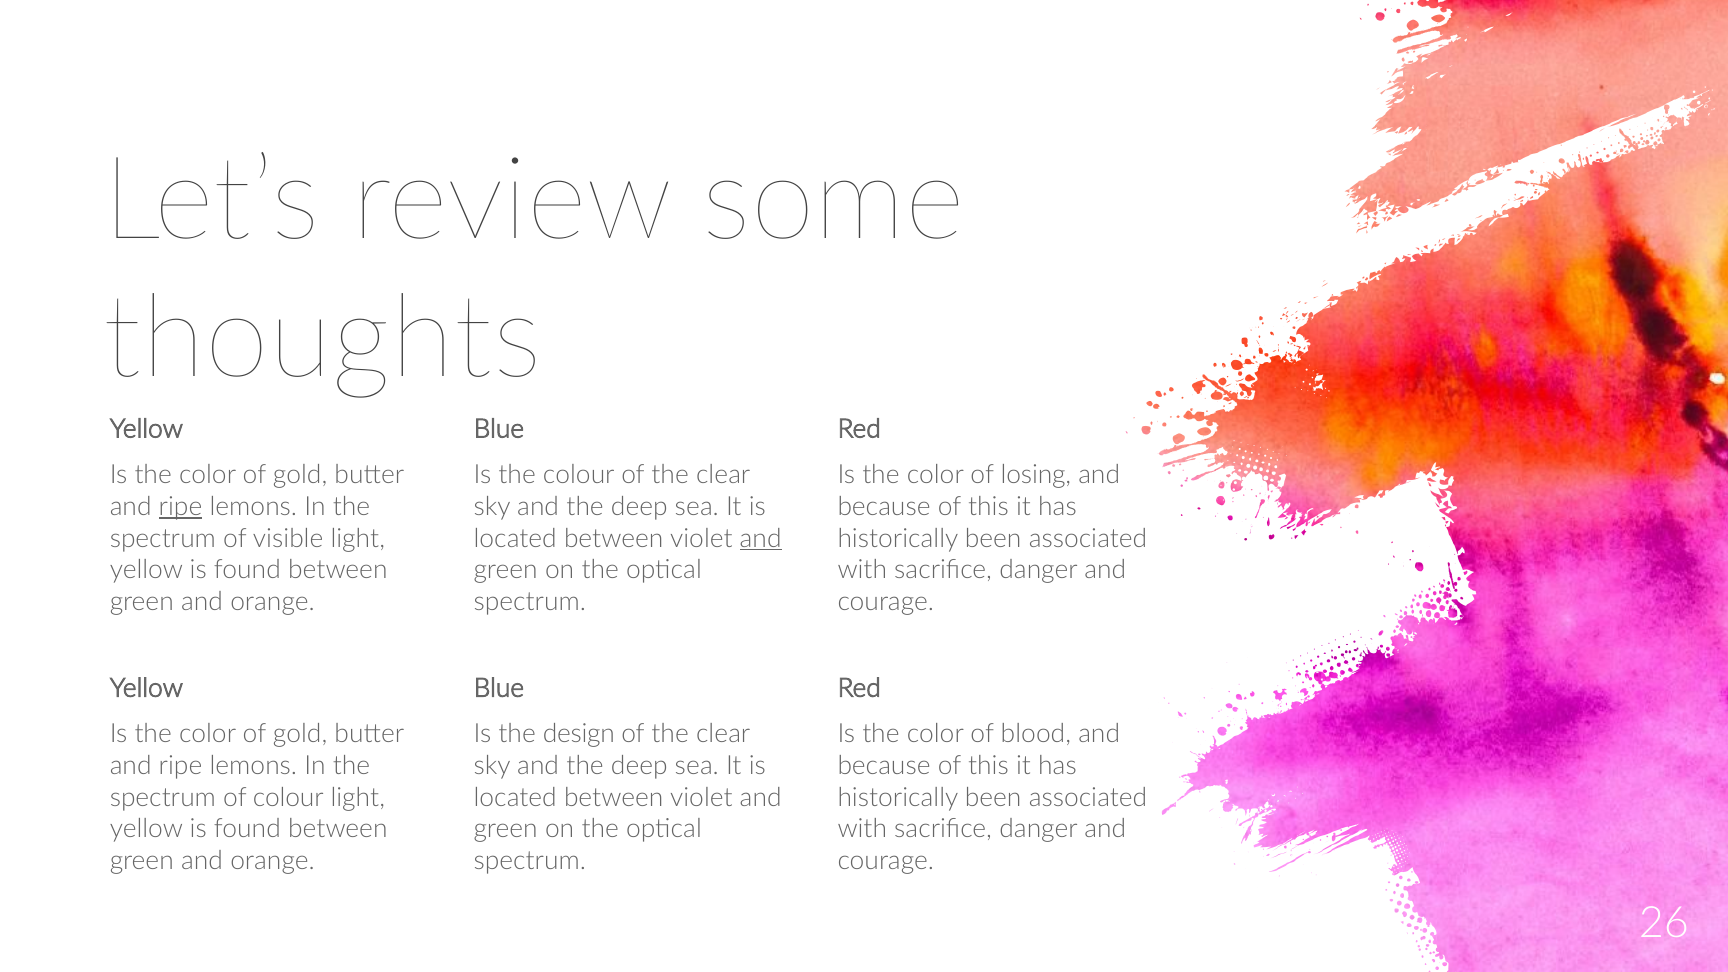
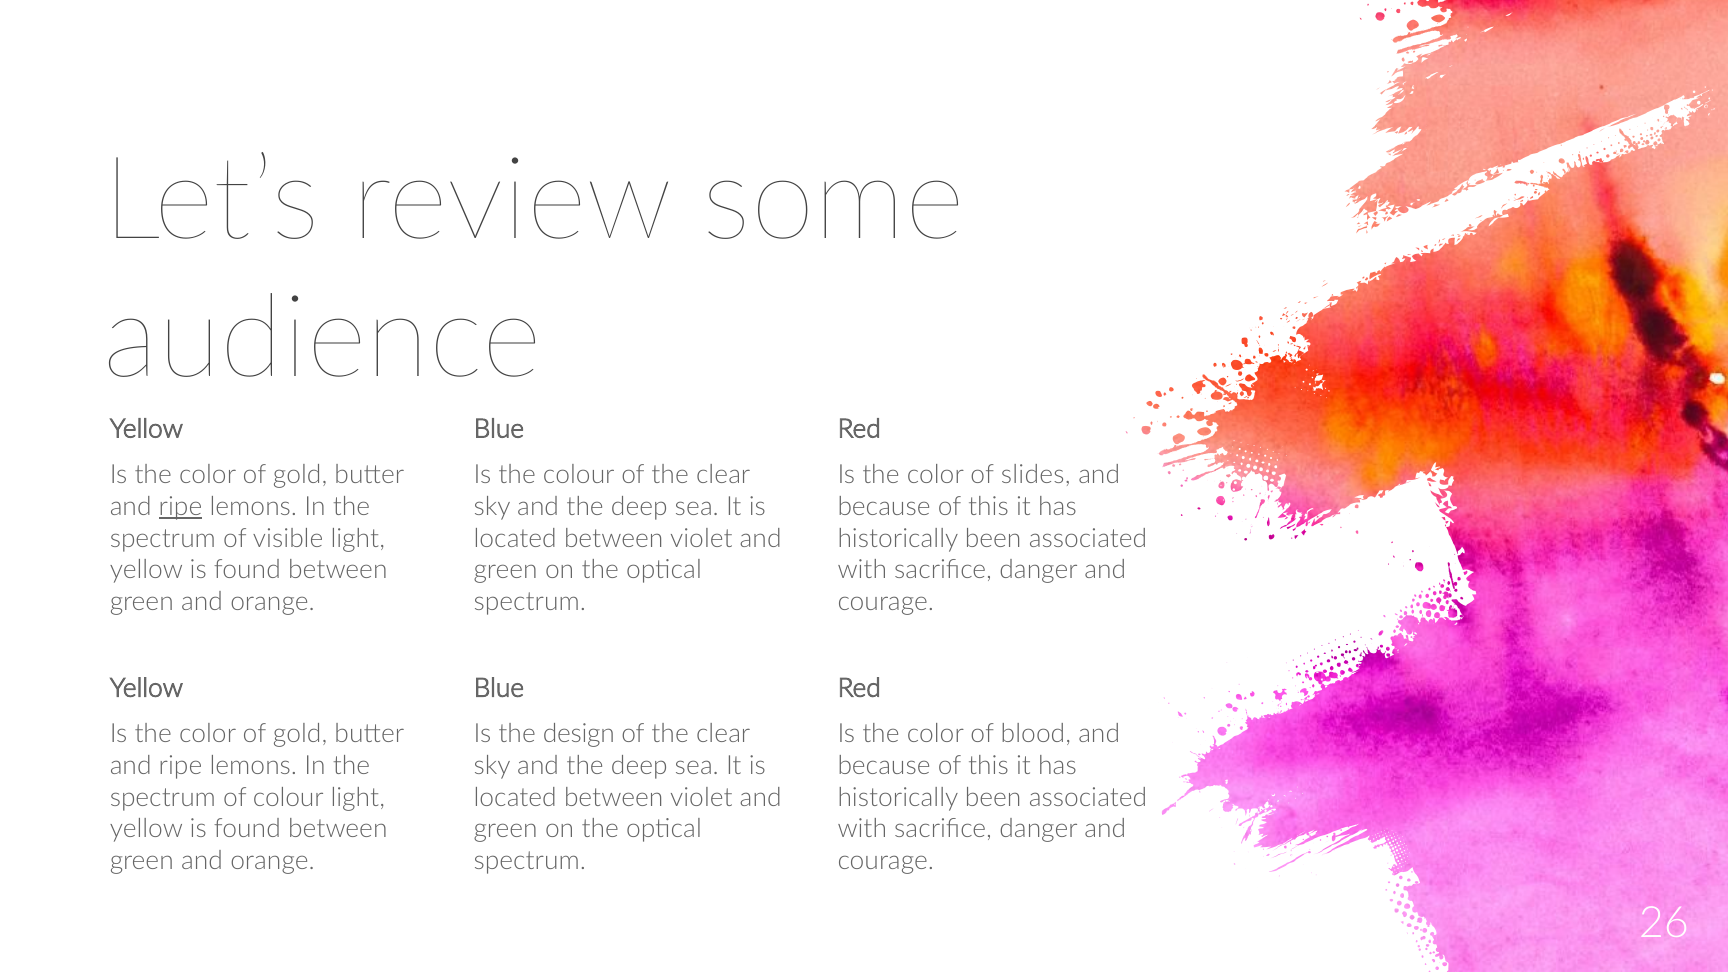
thoughts: thoughts -> audience
losing: losing -> slides
and at (761, 538) underline: present -> none
